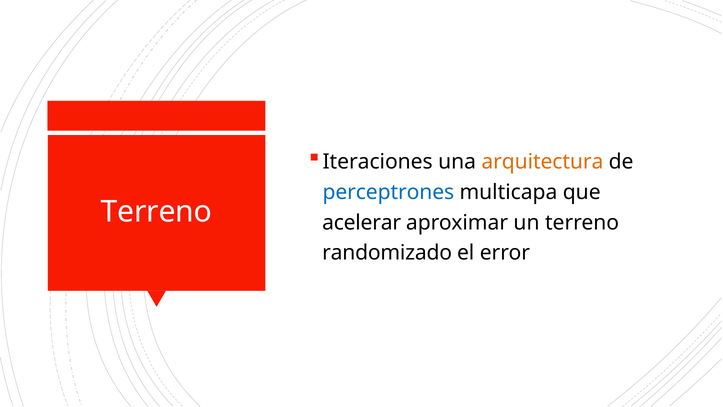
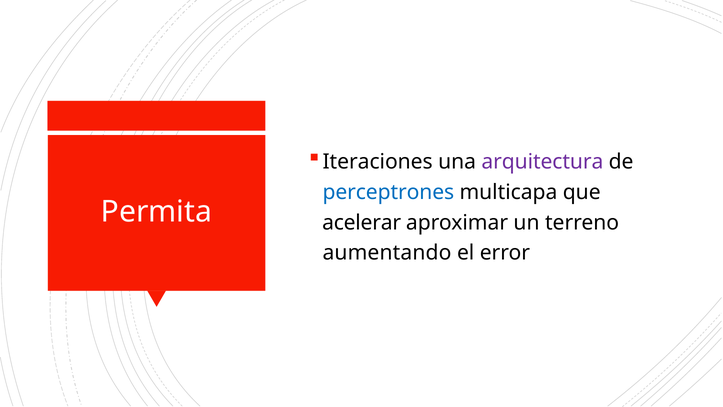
arquitectura colour: orange -> purple
Terreno at (157, 211): Terreno -> Permita
randomizado: randomizado -> aumentando
